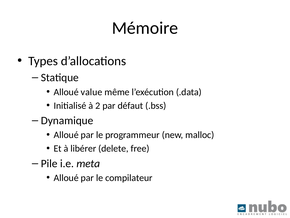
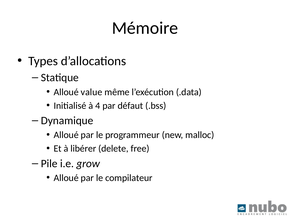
2: 2 -> 4
meta: meta -> grow
